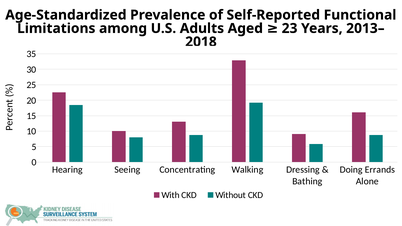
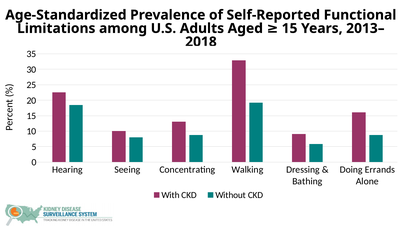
Aged 23: 23 -> 15
